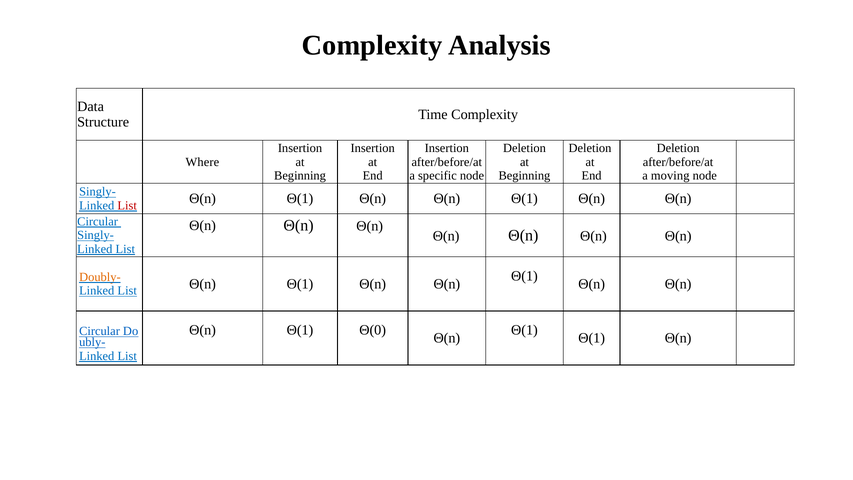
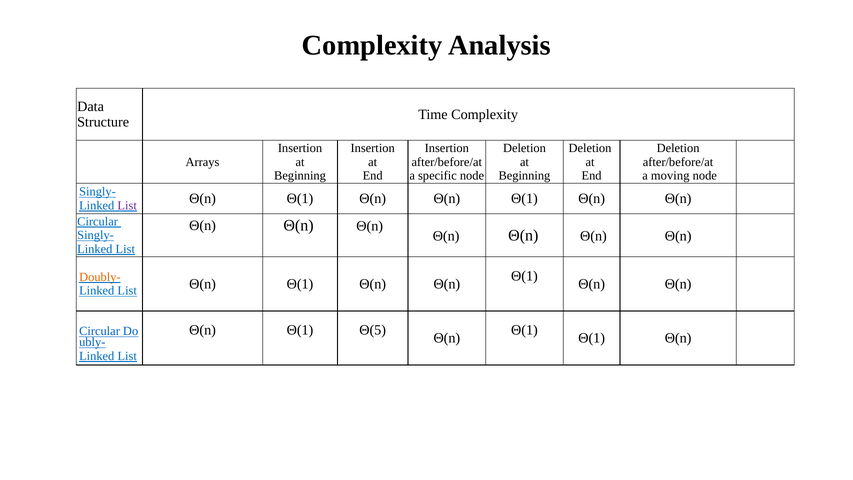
Where: Where -> Arrays
List at (127, 205) colour: red -> purple
Θ(0: Θ(0 -> Θ(5
